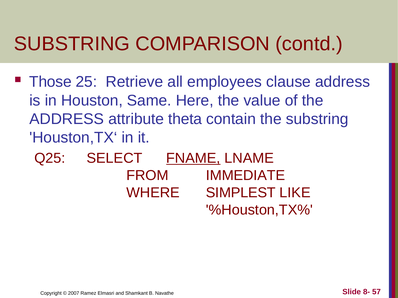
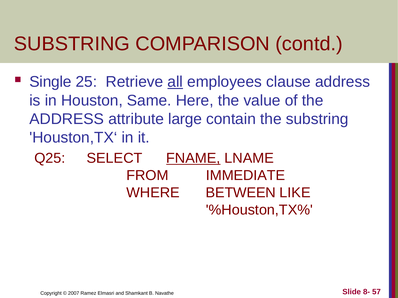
Those: Those -> Single
all underline: none -> present
theta: theta -> large
SIMPLEST: SIMPLEST -> BETWEEN
